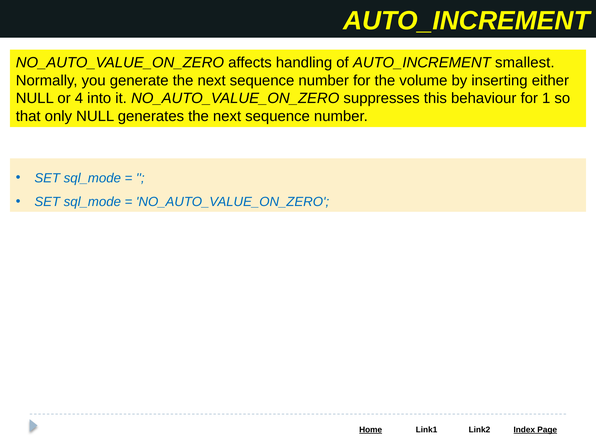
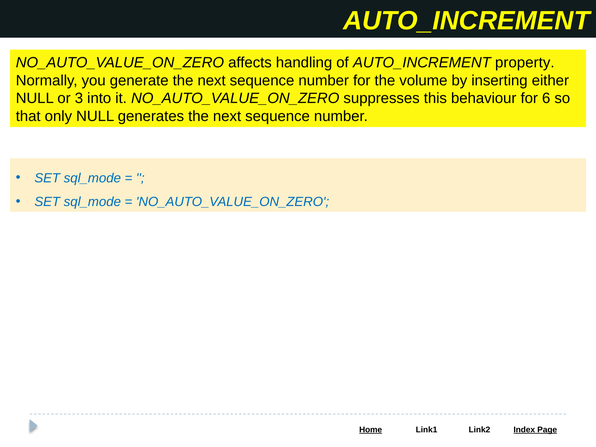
smallest: smallest -> property
4: 4 -> 3
1: 1 -> 6
